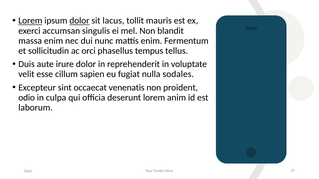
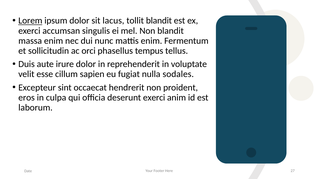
dolor at (79, 21) underline: present -> none
tollit mauris: mauris -> blandit
venenatis: venenatis -> hendrerit
odio: odio -> eros
deserunt lorem: lorem -> exerci
